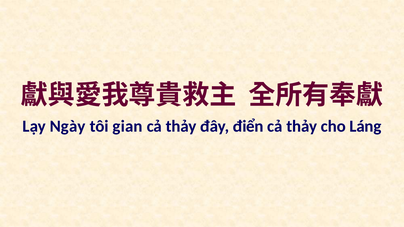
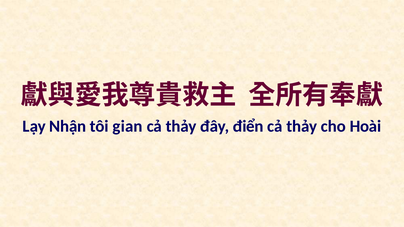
Ngày: Ngày -> Nhận
Láng: Láng -> Hoài
